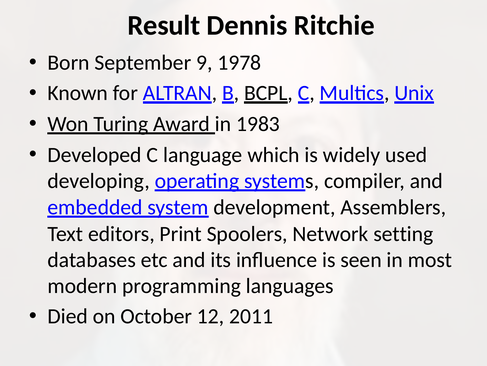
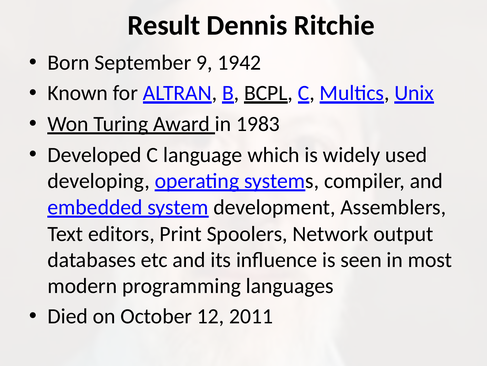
1978: 1978 -> 1942
setting: setting -> output
